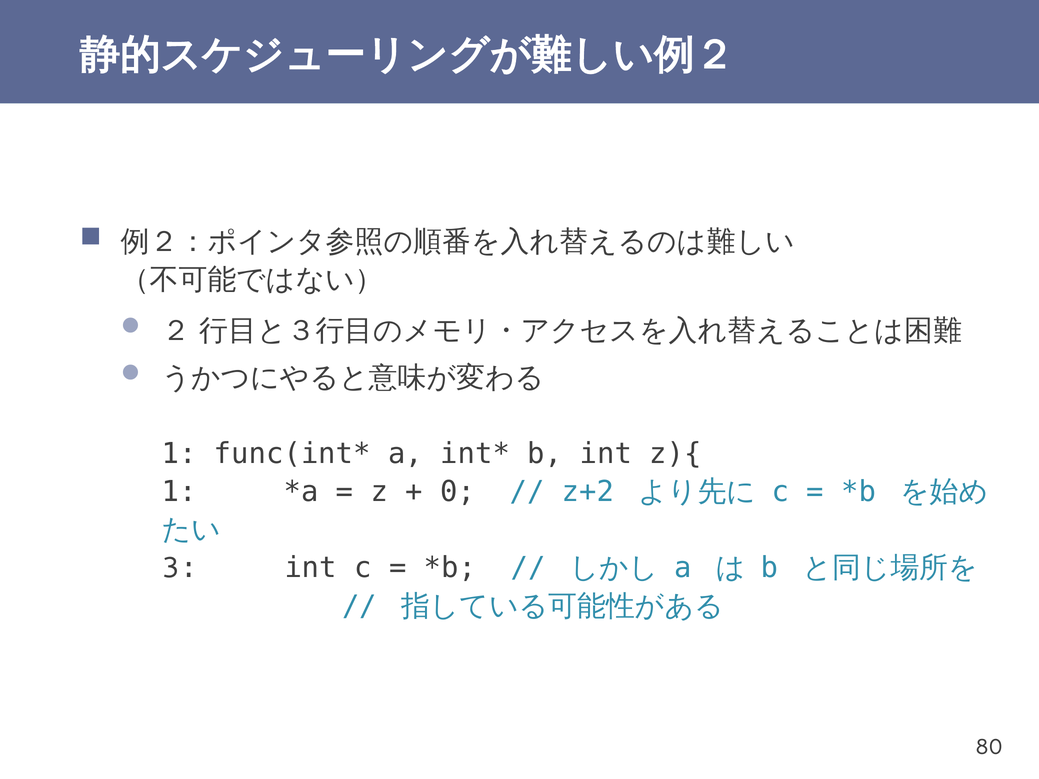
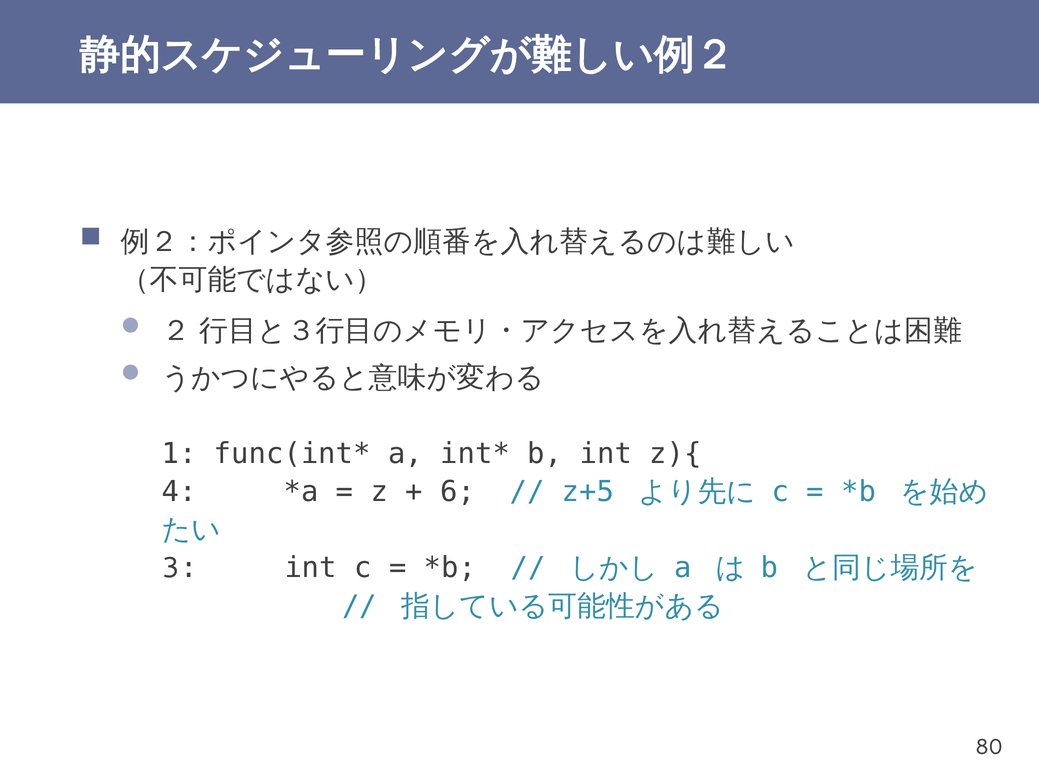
1 at (179, 492): 1 -> 4
0: 0 -> 6
z+2: z+2 -> z+5
